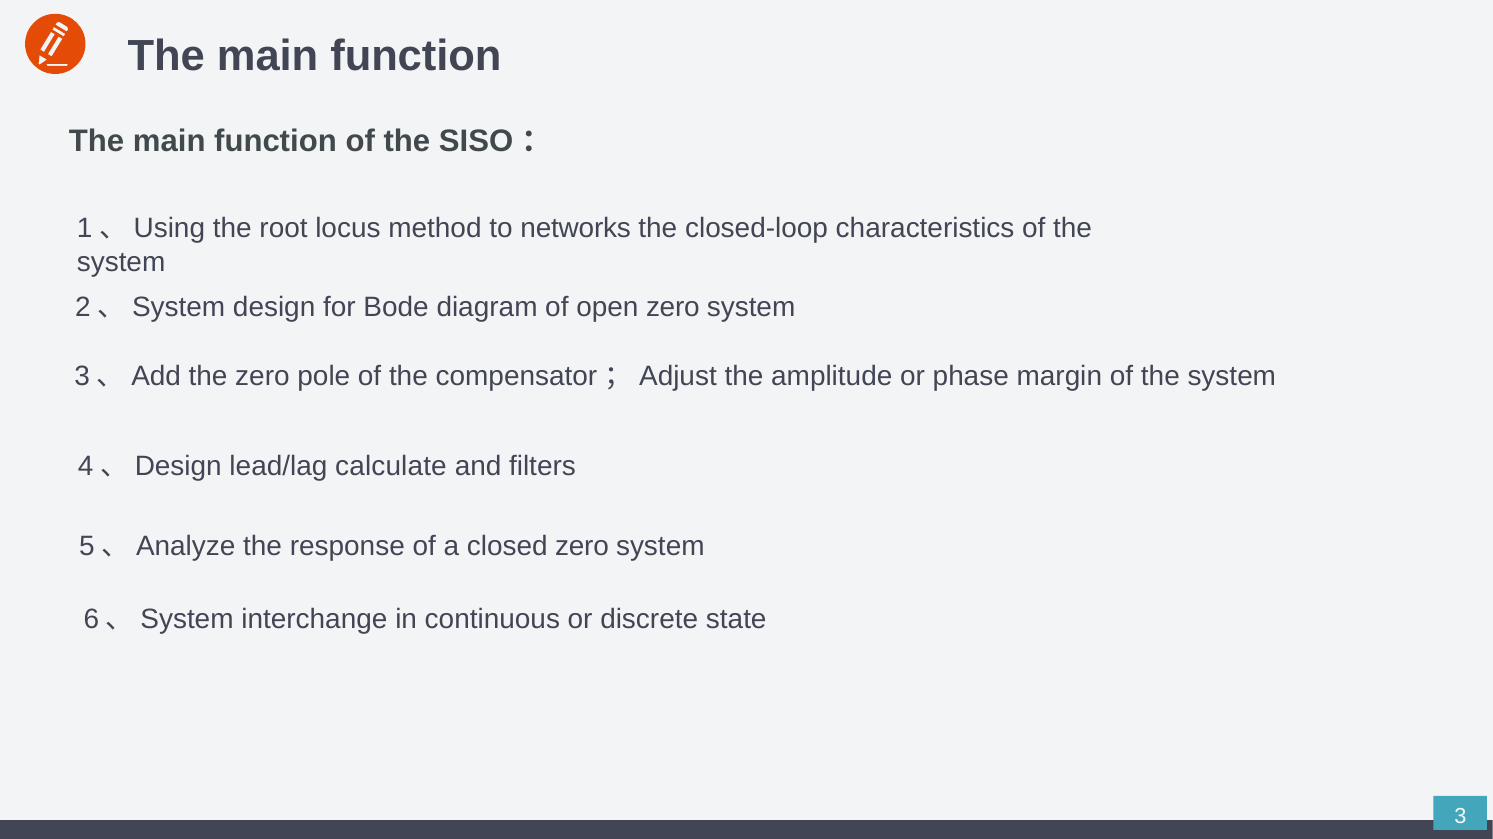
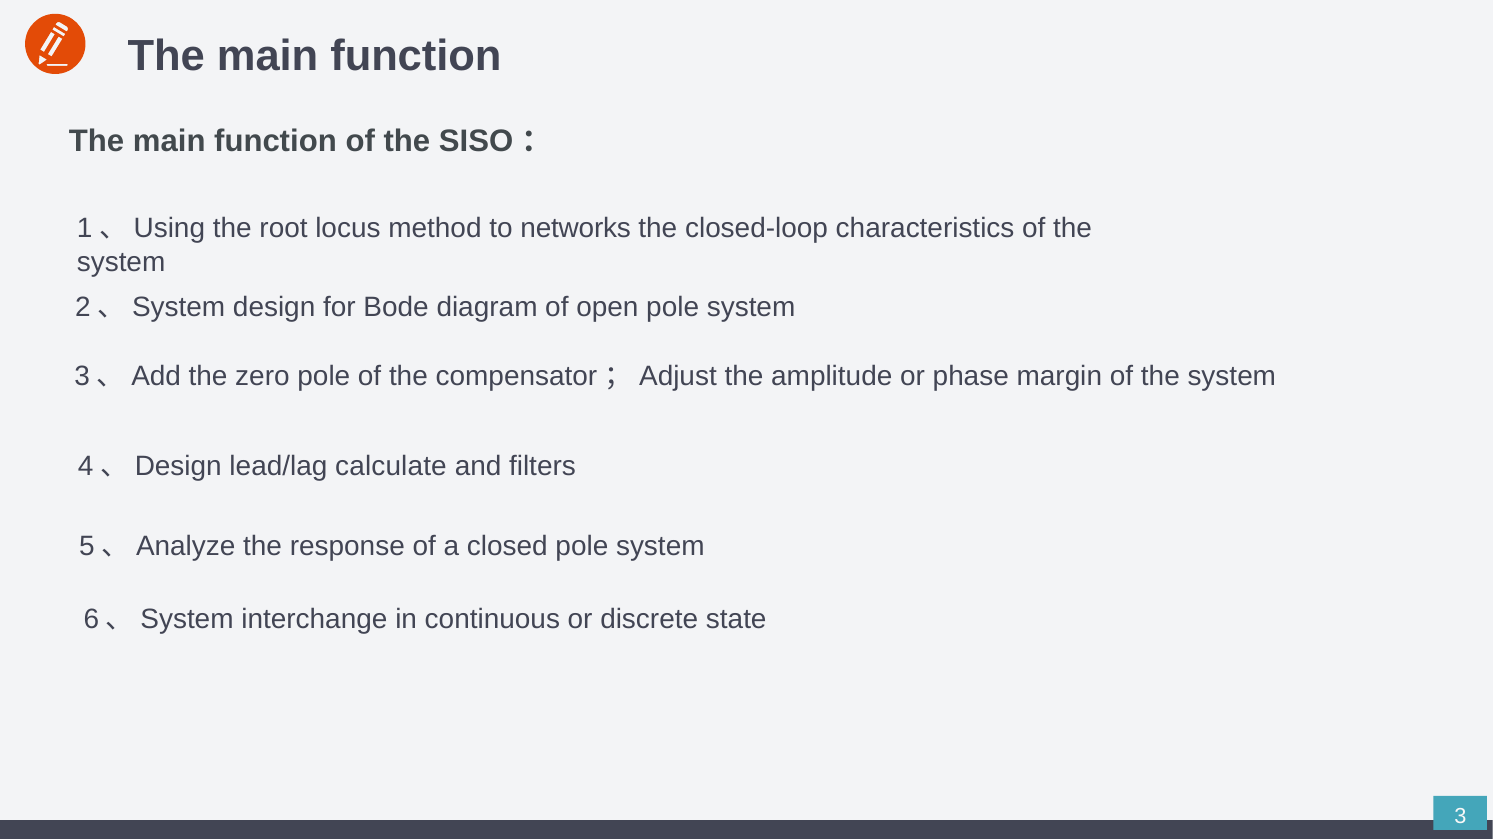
open zero: zero -> pole
closed zero: zero -> pole
